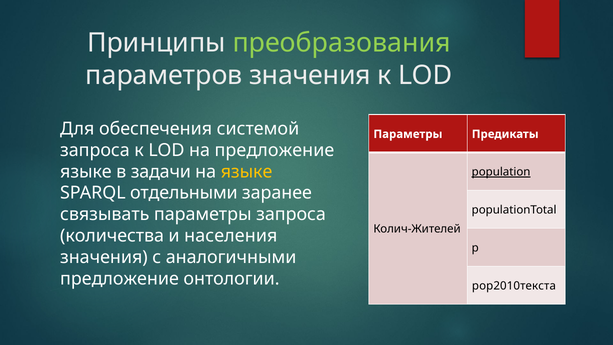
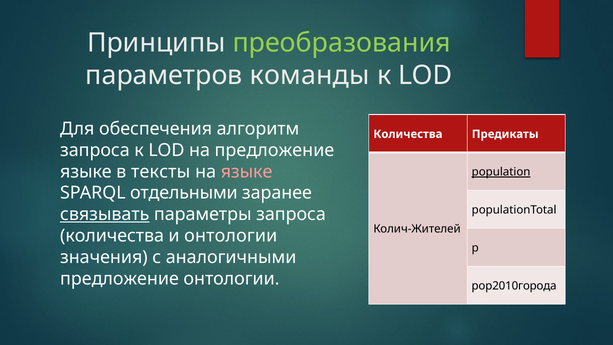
параметров значения: значения -> команды
системой: системой -> алгоритм
Параметры at (408, 134): Параметры -> Количества
задачи: задачи -> тексты
языке at (247, 172) colour: yellow -> pink
связывать underline: none -> present
и населения: населения -> онтологии
pop2010текста: pop2010текста -> pop2010города
